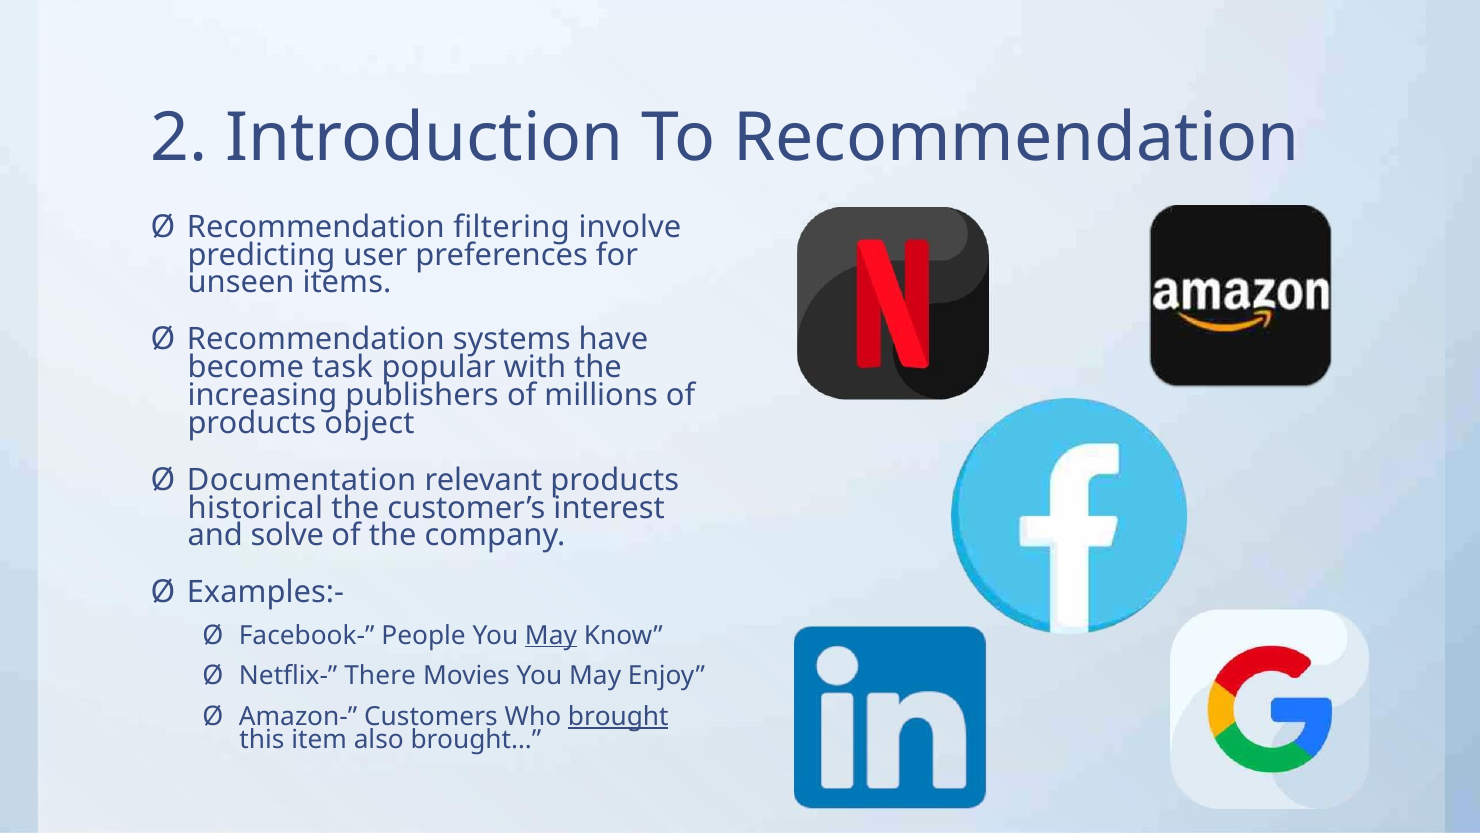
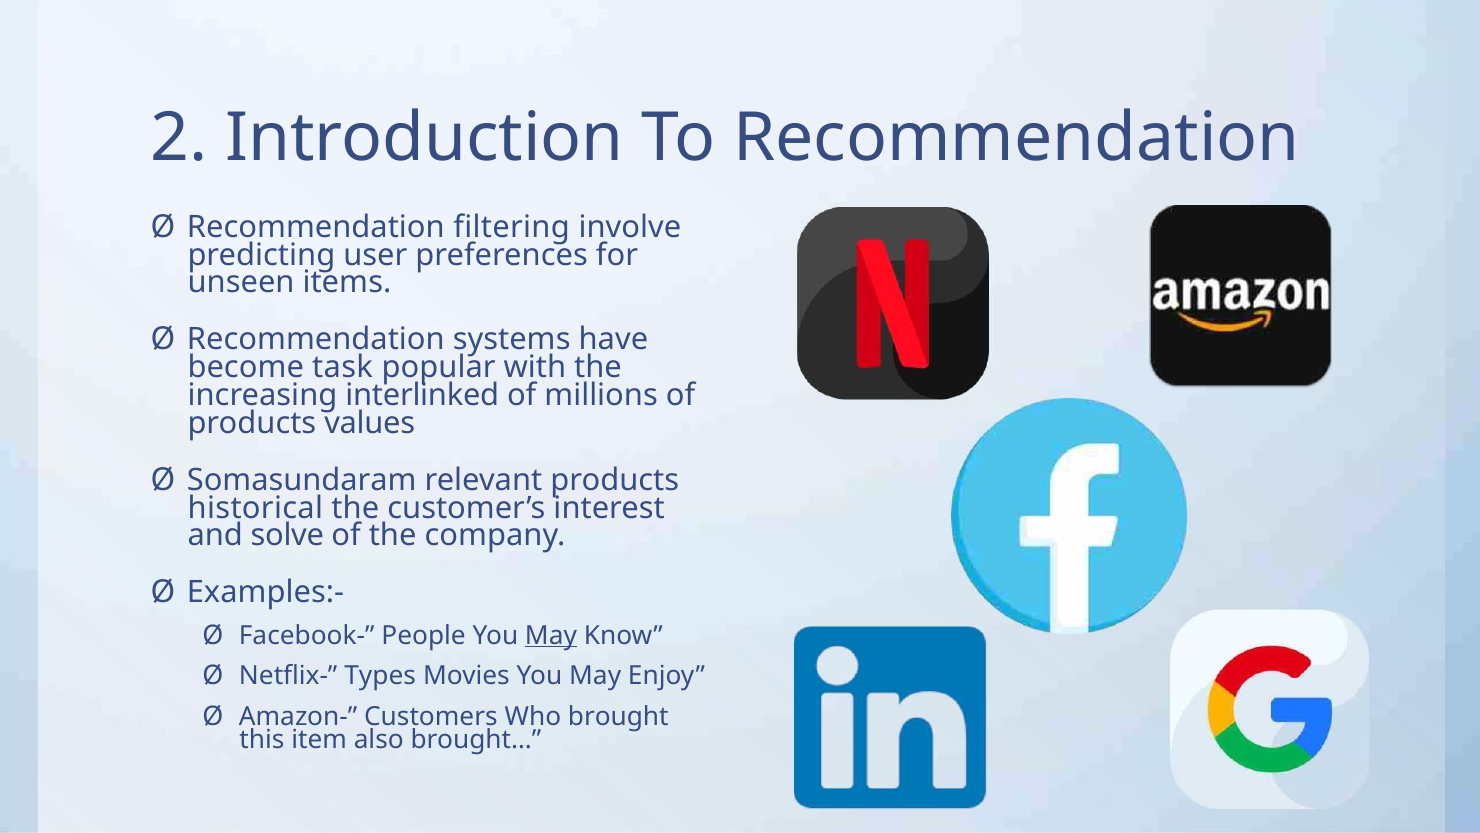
publishers: publishers -> interlinked
object: object -> values
Documentation: Documentation -> Somasundaram
There: There -> Types
brought underline: present -> none
